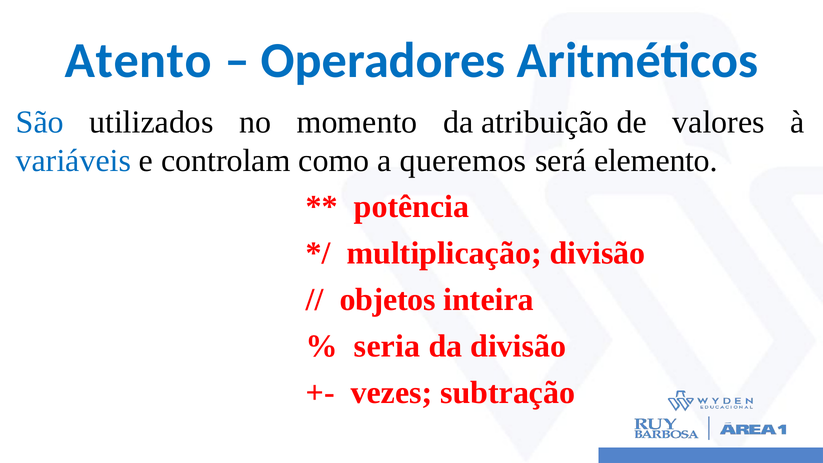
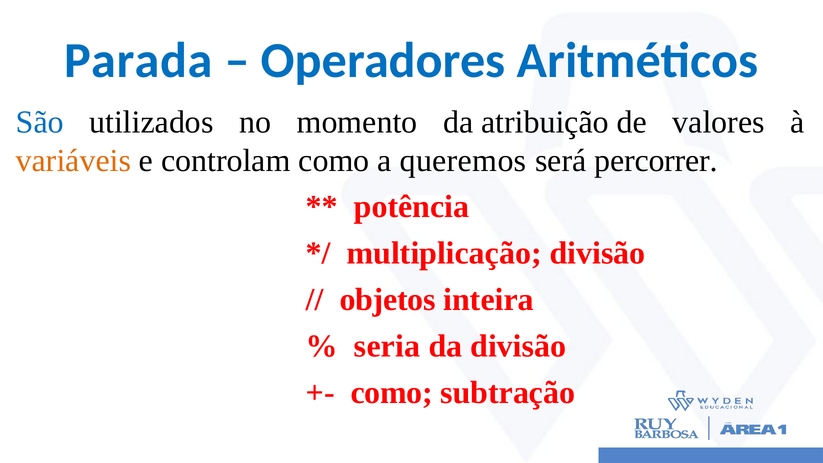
Atento: Atento -> Parada
variáveis colour: blue -> orange
elemento: elemento -> percorrer
vezes at (391, 393): vezes -> como
